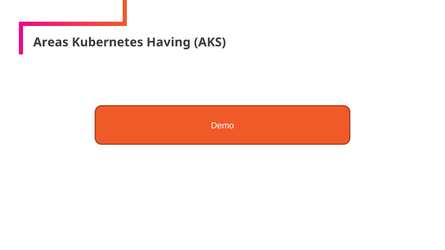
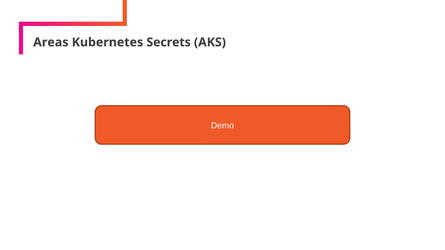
Having: Having -> Secrets
